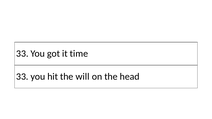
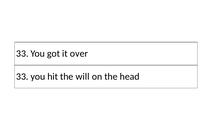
time: time -> over
